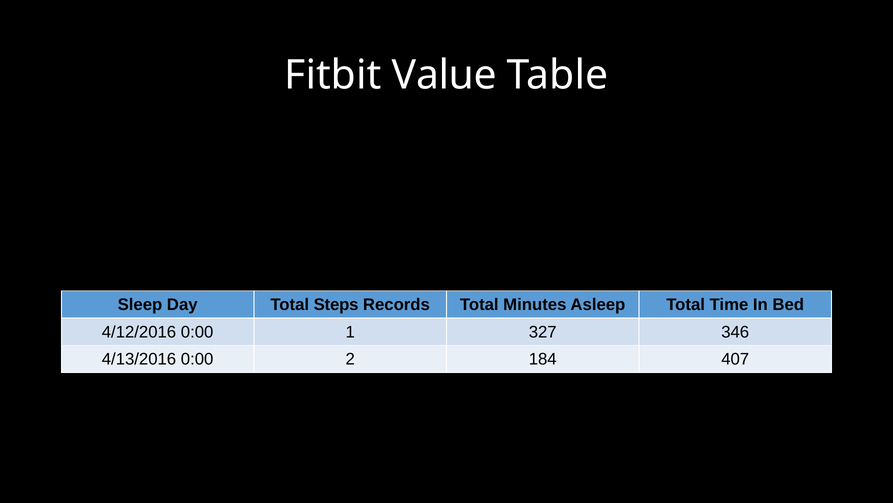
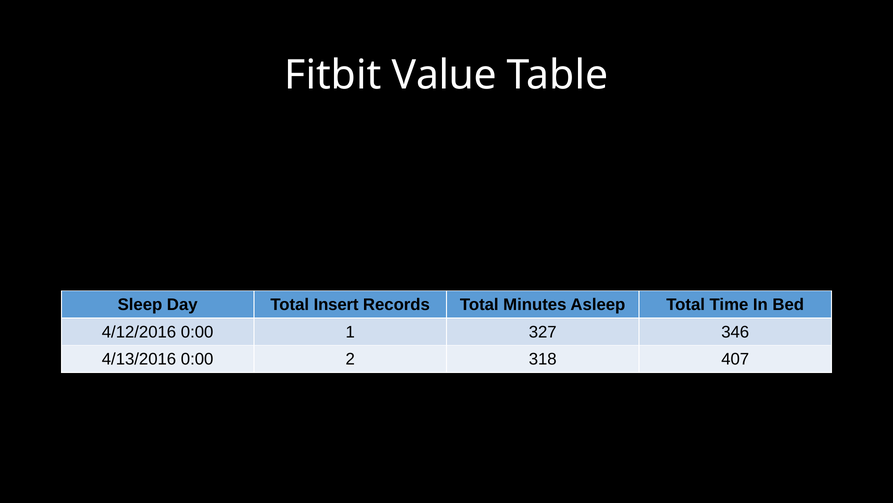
Steps: Steps -> Insert
184: 184 -> 318
